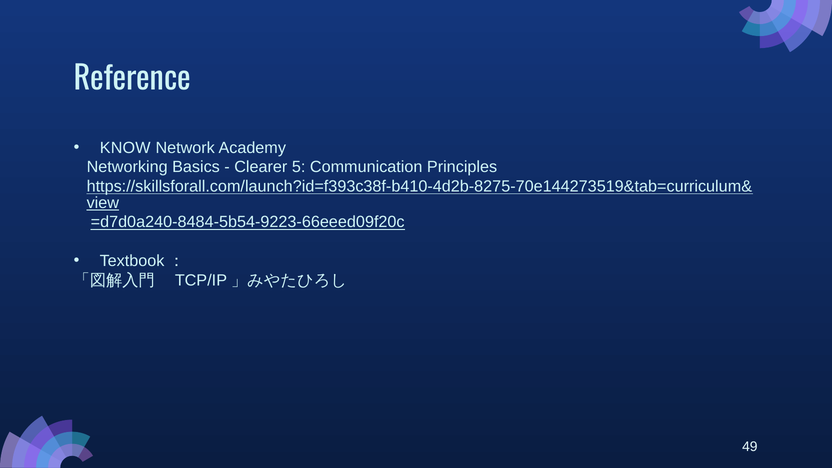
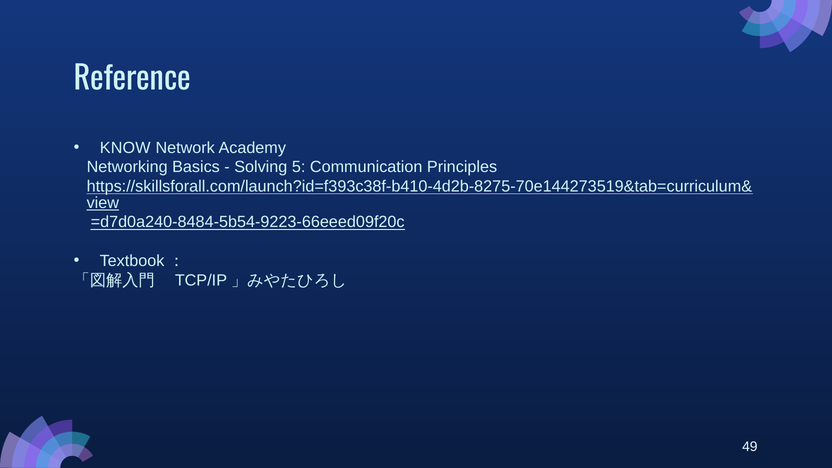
Clearer: Clearer -> Solving
